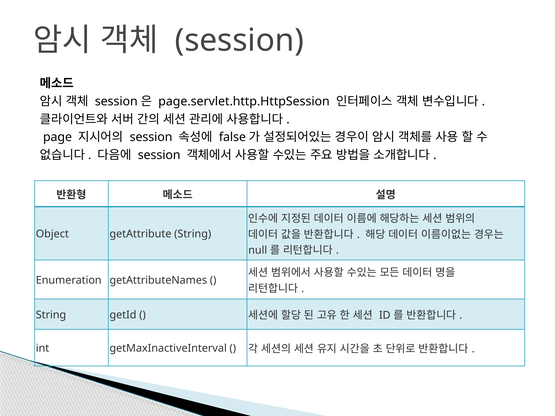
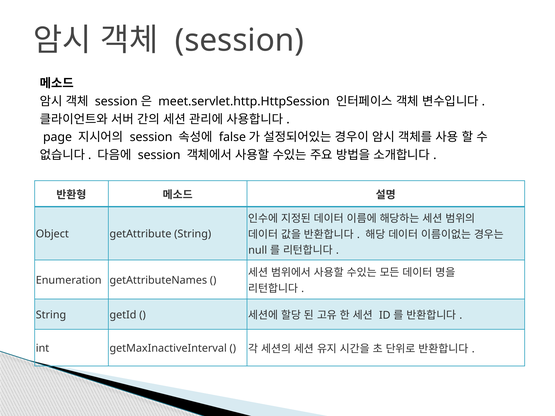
page.servlet.http.HttpSession: page.servlet.http.HttpSession -> meet.servlet.http.HttpSession
